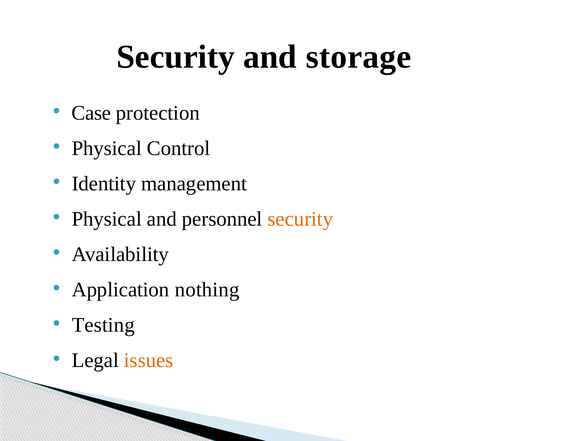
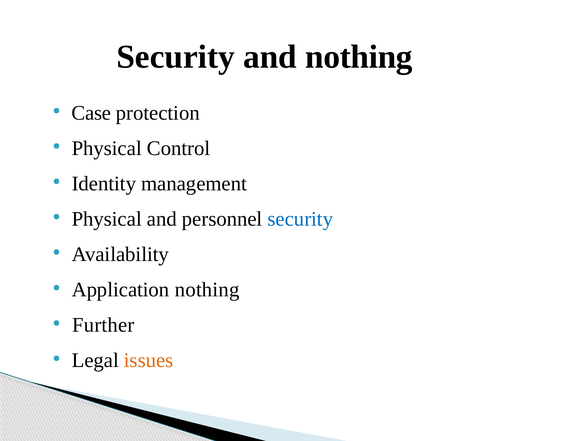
and storage: storage -> nothing
security at (300, 219) colour: orange -> blue
Testing: Testing -> Further
